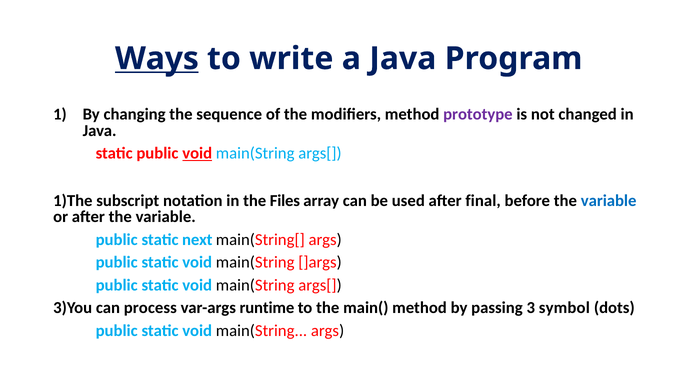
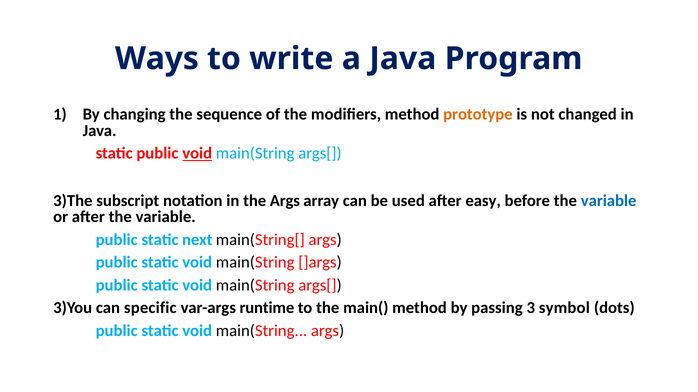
Ways underline: present -> none
prototype colour: purple -> orange
1)The: 1)The -> 3)The
the Files: Files -> Args
final: final -> easy
process: process -> specific
